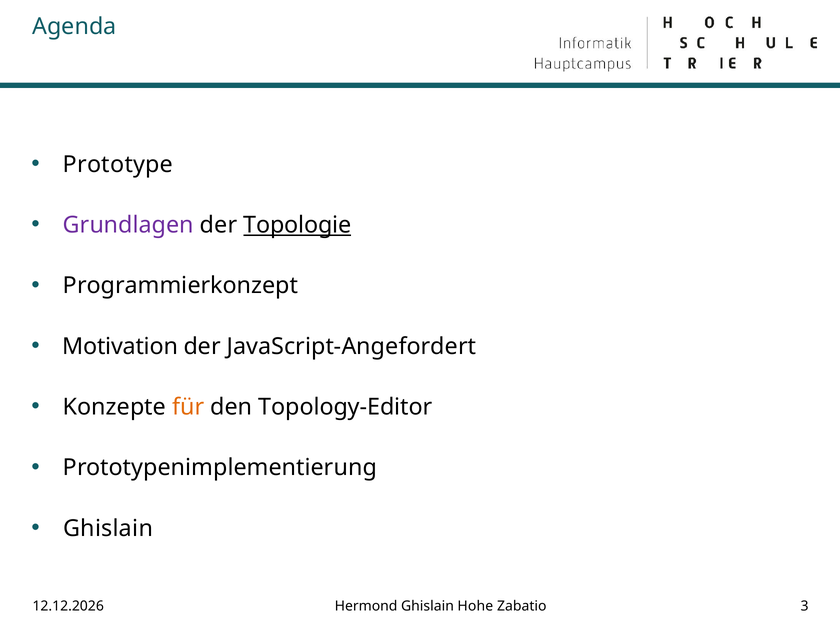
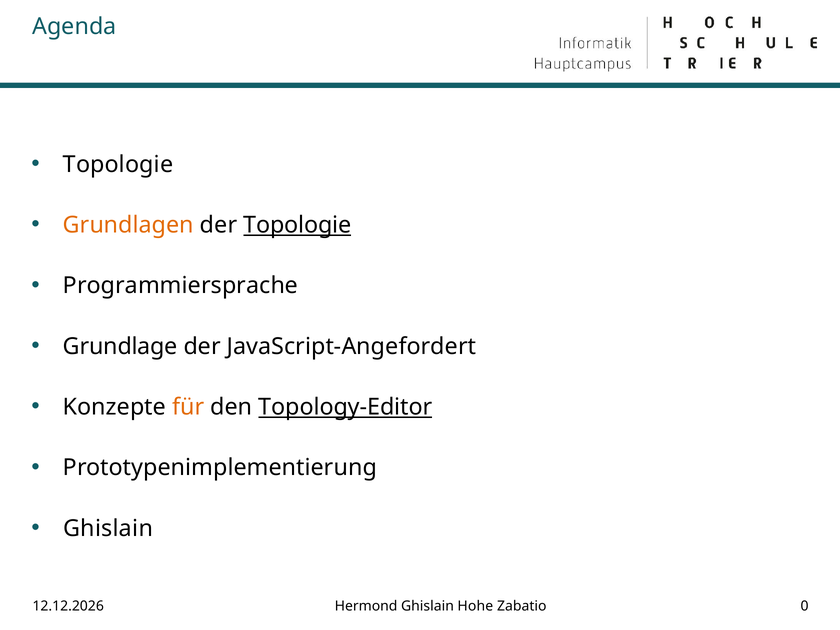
Prototype at (118, 164): Prototype -> Topologie
Grundlagen colour: purple -> orange
Programmierkonzept: Programmierkonzept -> Programmiersprache
Motivation: Motivation -> Grundlage
Topology-Editor underline: none -> present
3: 3 -> 0
